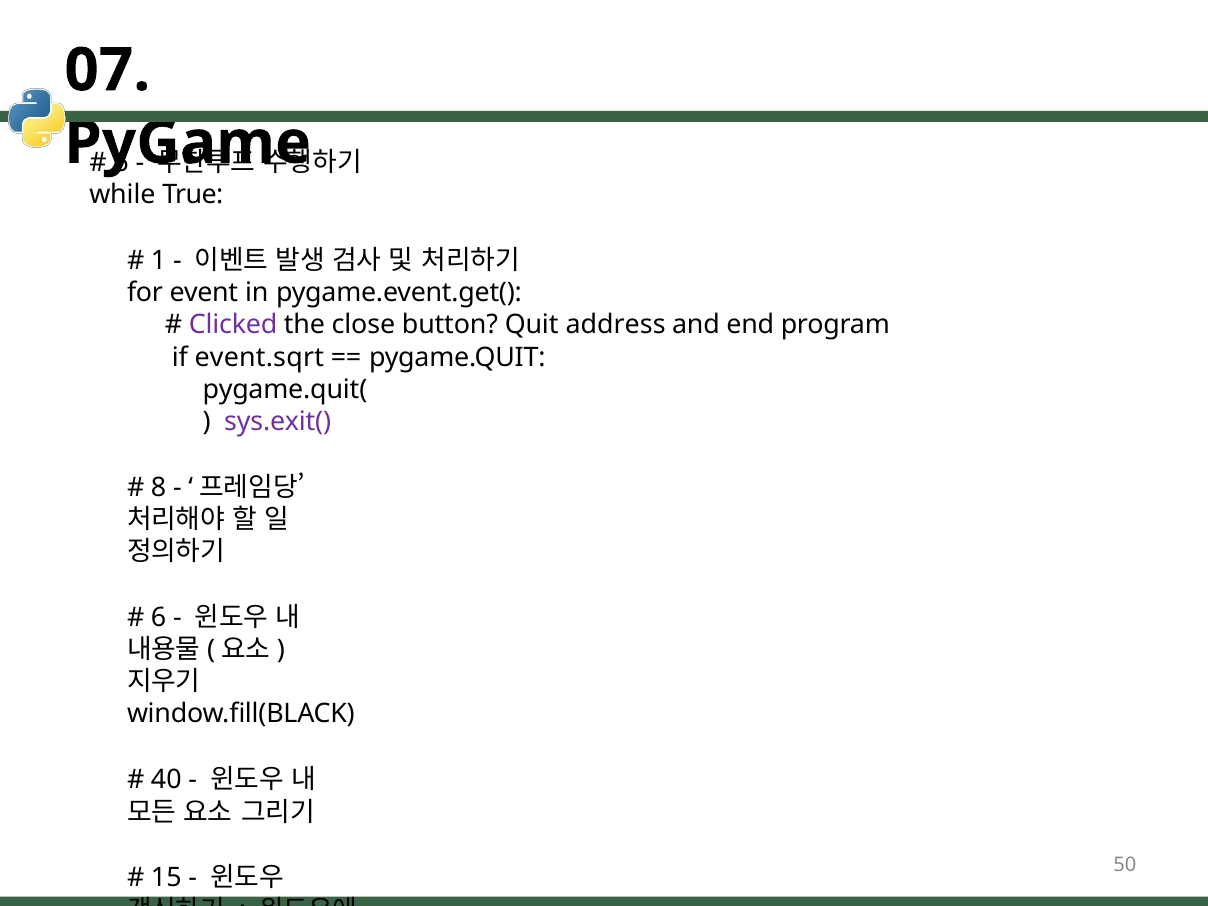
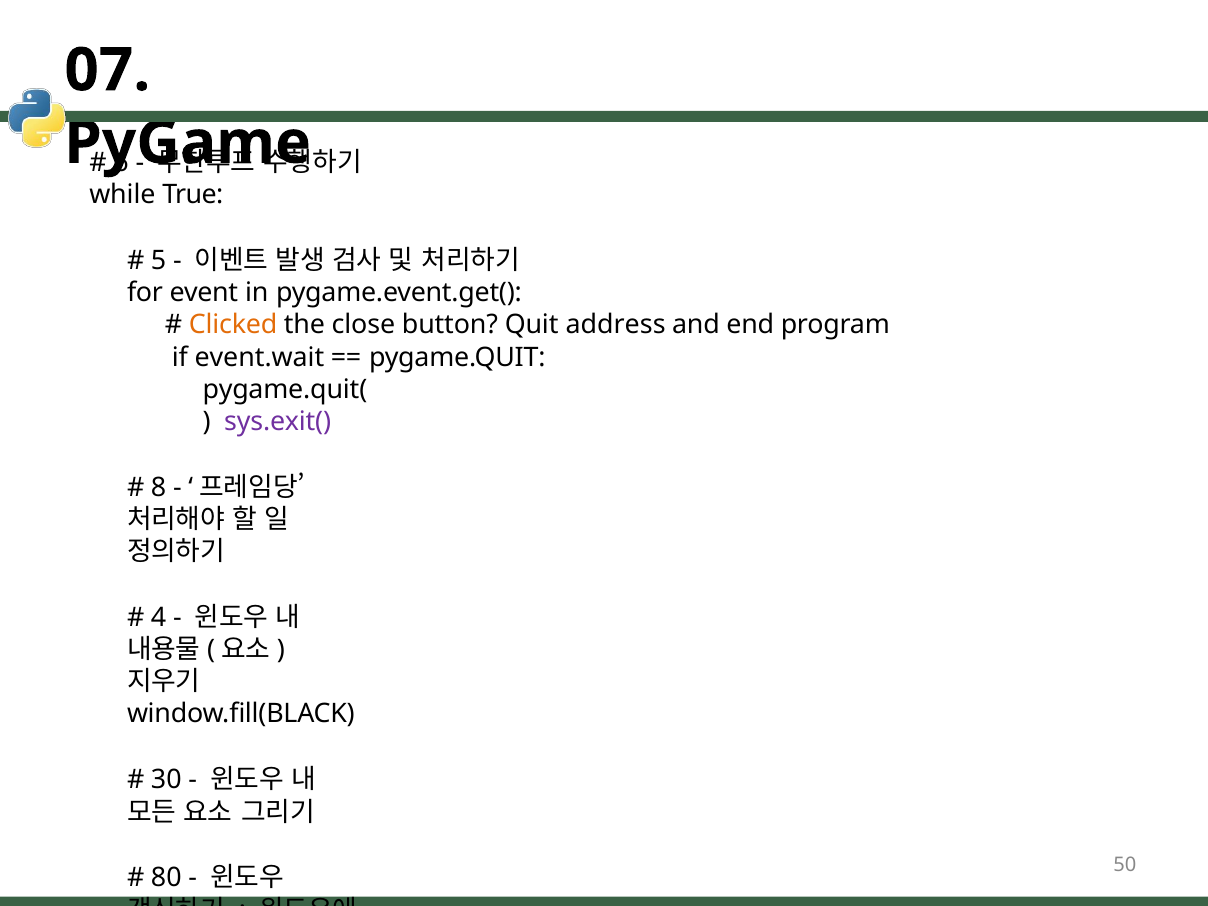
1: 1 -> 5
Clicked colour: purple -> orange
event.sqrt: event.sqrt -> event.wait
6 at (159, 618): 6 -> 4
40: 40 -> 30
15: 15 -> 80
